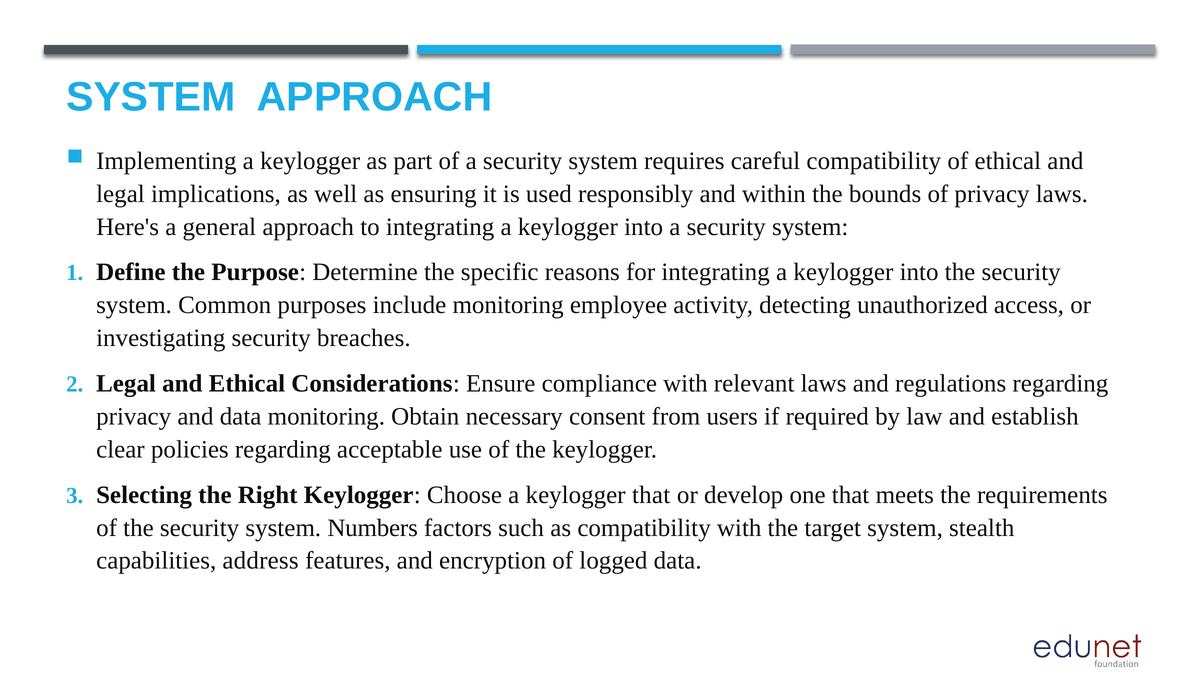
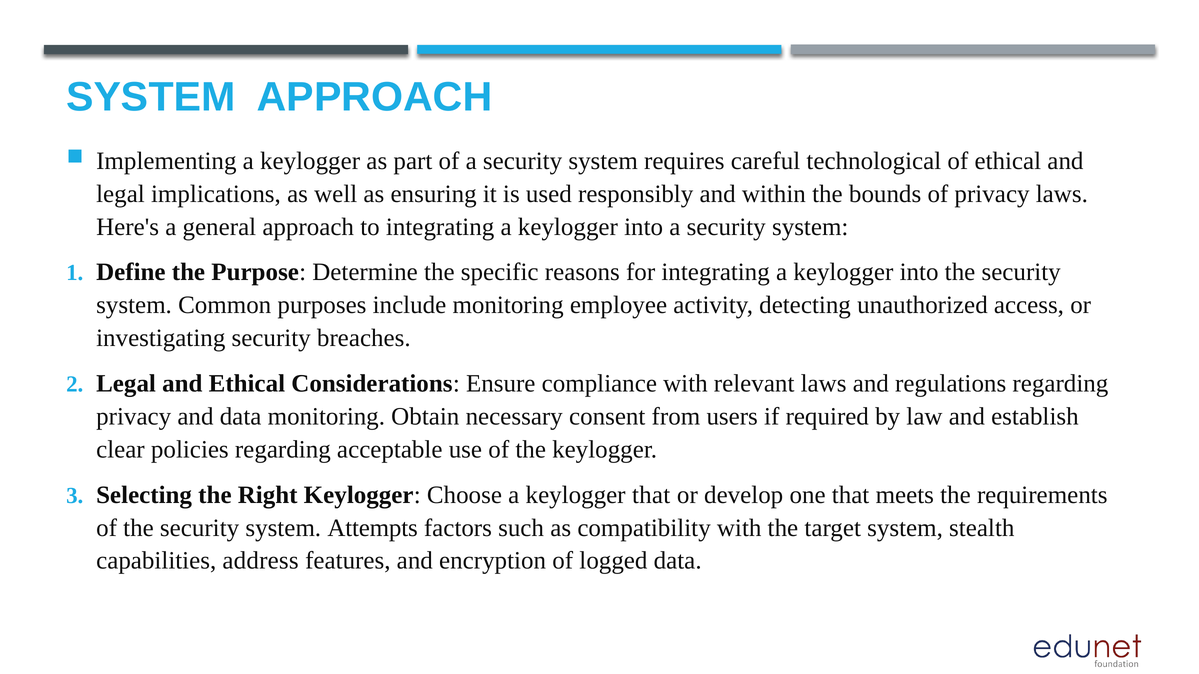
careful compatibility: compatibility -> technological
Numbers: Numbers -> Attempts
